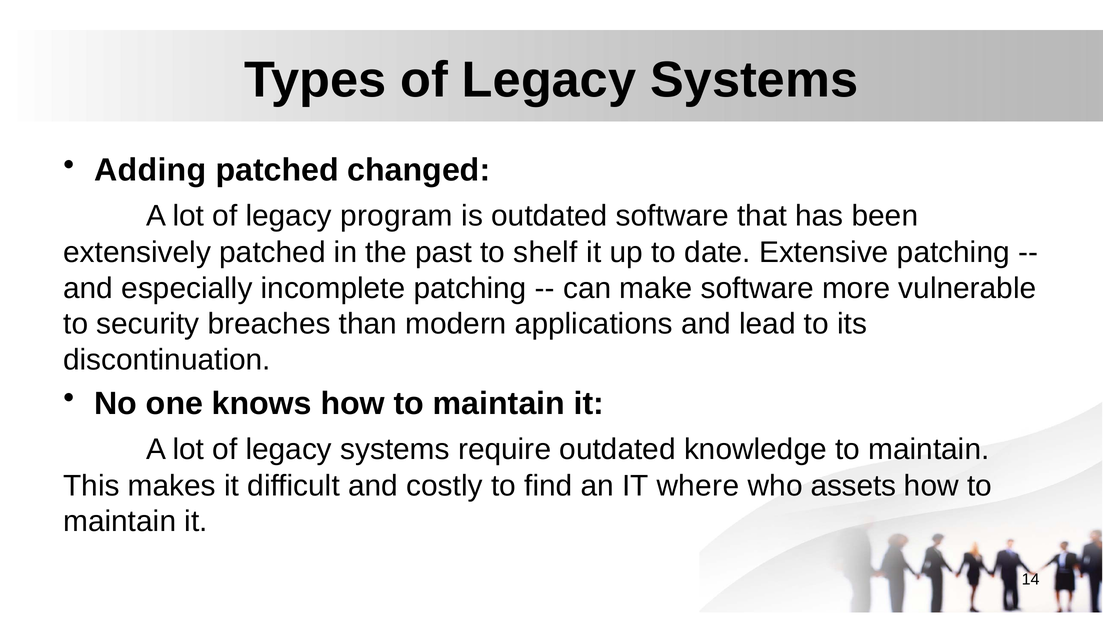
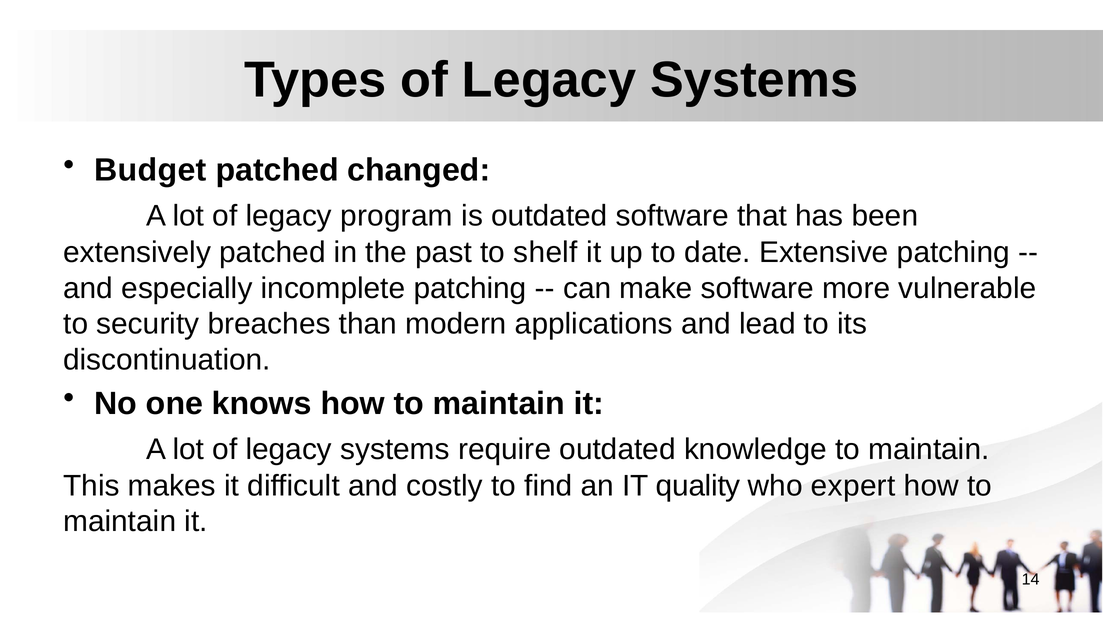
Adding: Adding -> Budget
where: where -> quality
assets: assets -> expert
